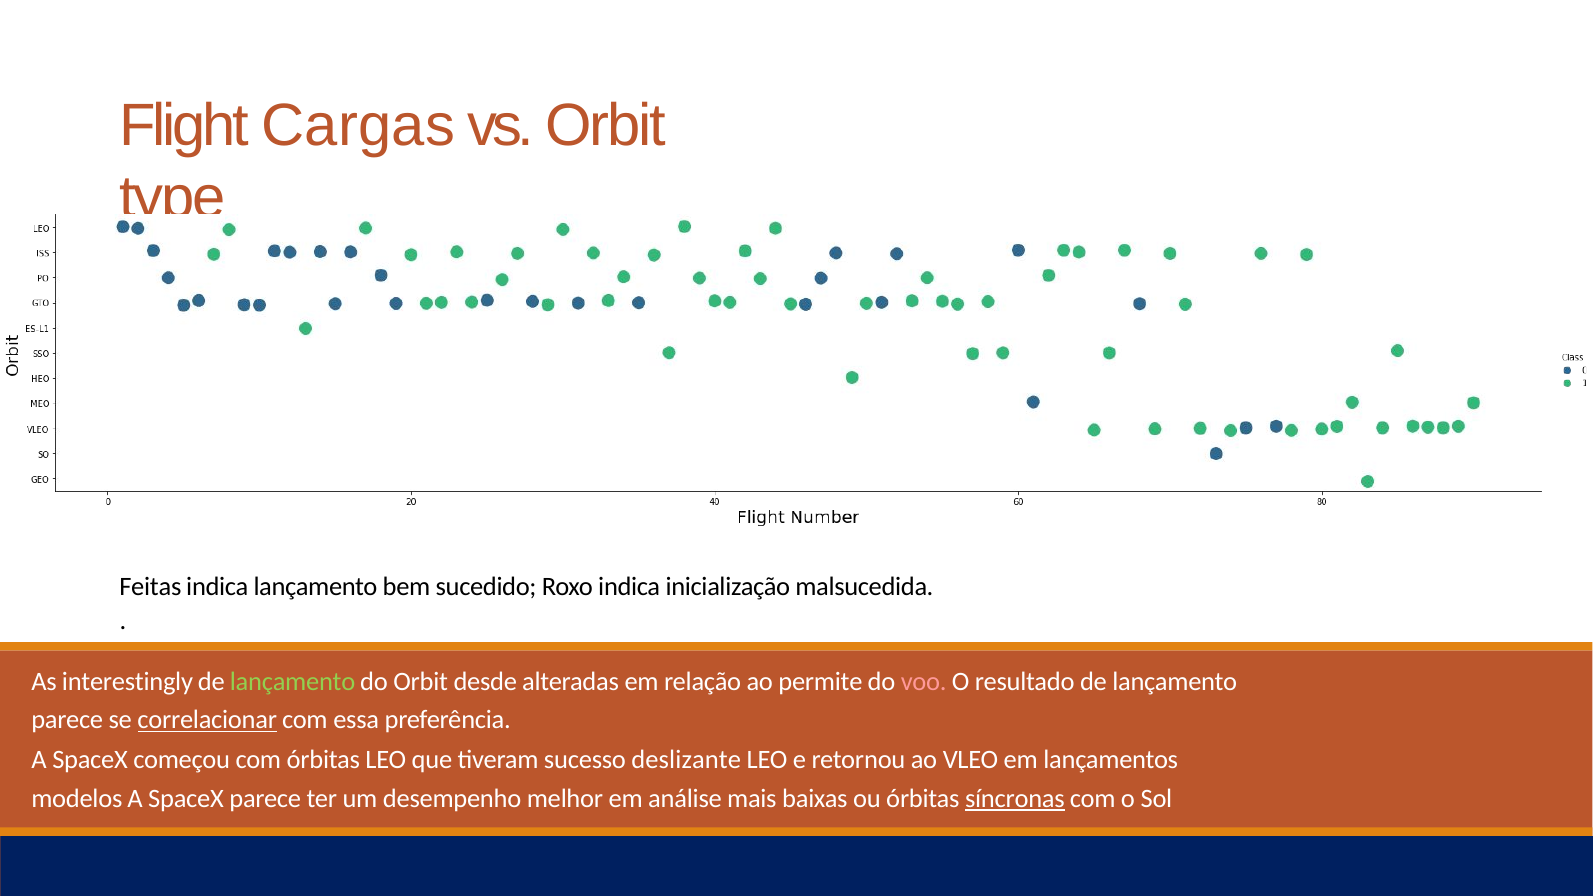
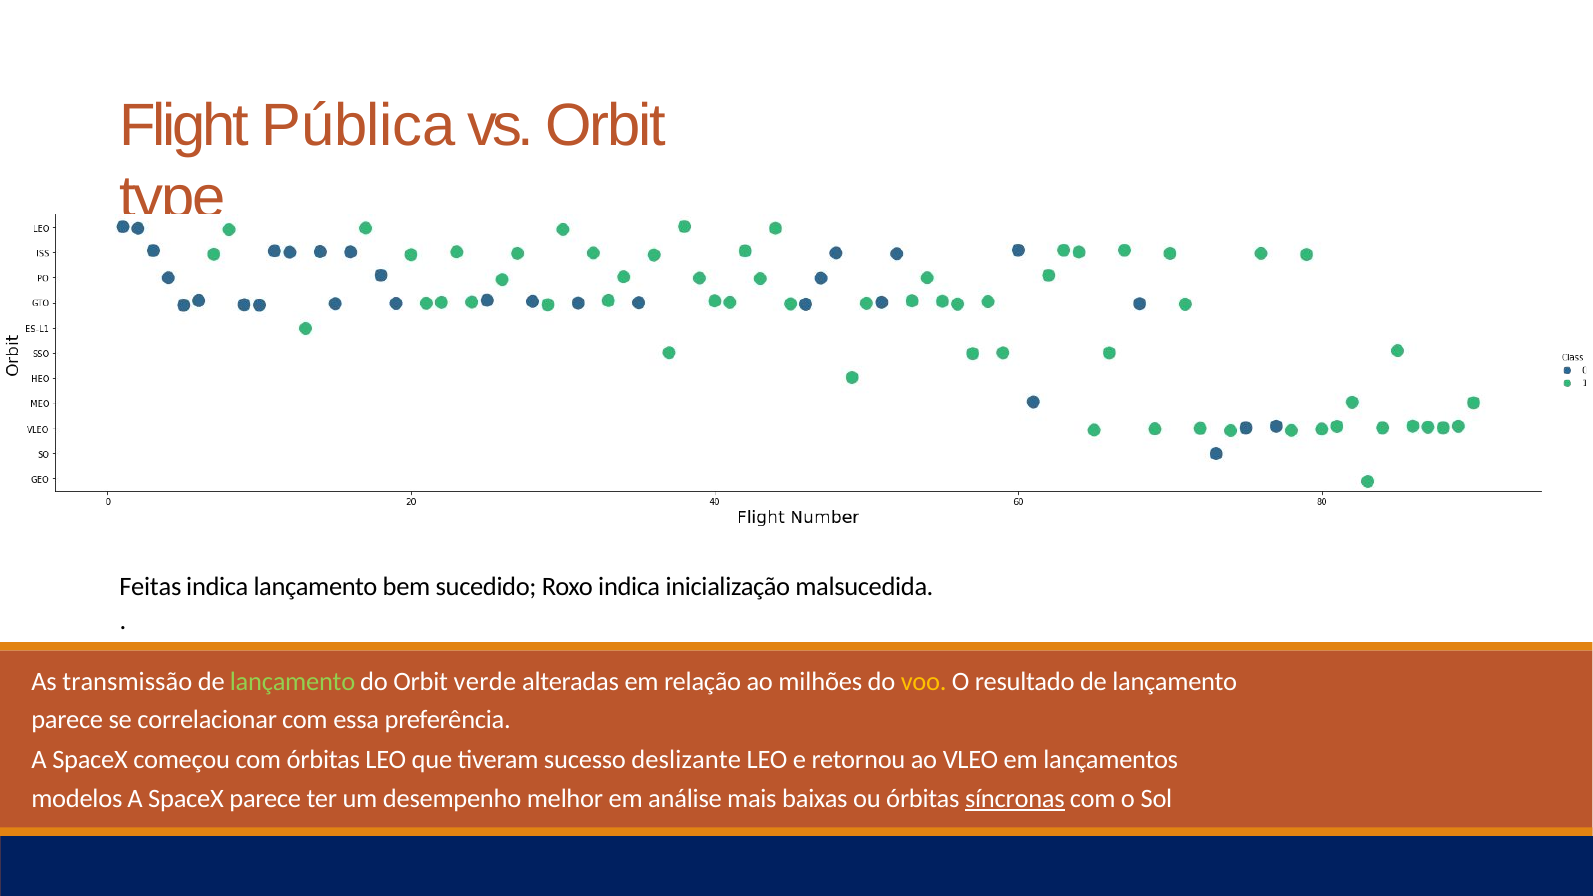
Cargas: Cargas -> Pública
interestingly: interestingly -> transmissão
desde: desde -> verde
permite: permite -> milhões
voo colour: pink -> yellow
correlacionar underline: present -> none
